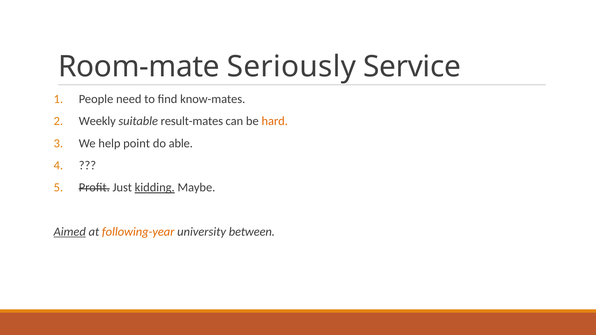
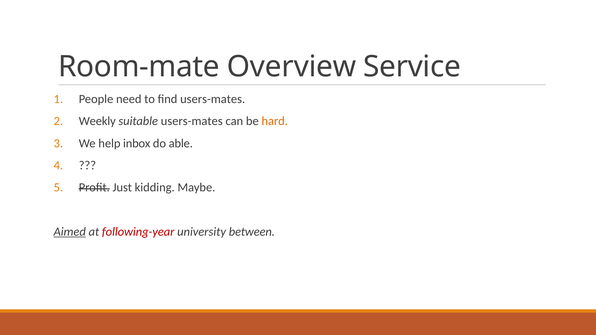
Seriously: Seriously -> Overview
find know-mates: know-mates -> users-mates
suitable result-mates: result-mates -> users-mates
point: point -> inbox
kidding underline: present -> none
following-year colour: orange -> red
